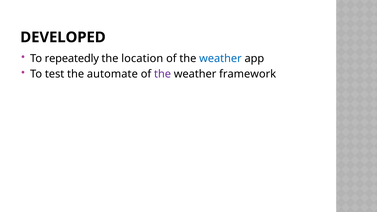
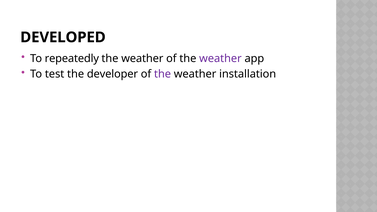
location at (142, 59): location -> weather
weather at (220, 59) colour: blue -> purple
automate: automate -> developer
framework: framework -> installation
